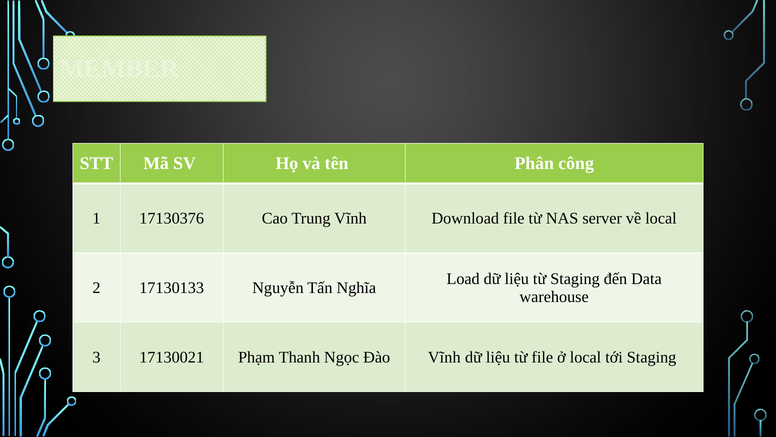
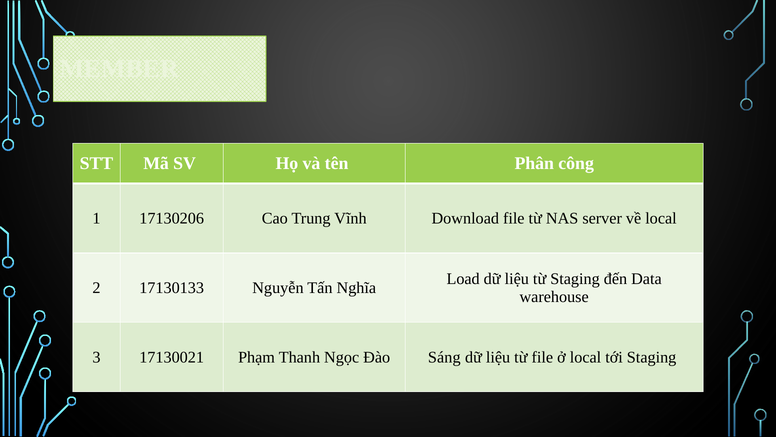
17130376: 17130376 -> 17130206
Đào Vĩnh: Vĩnh -> Sáng
